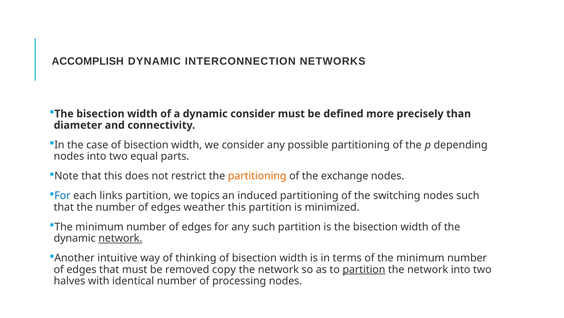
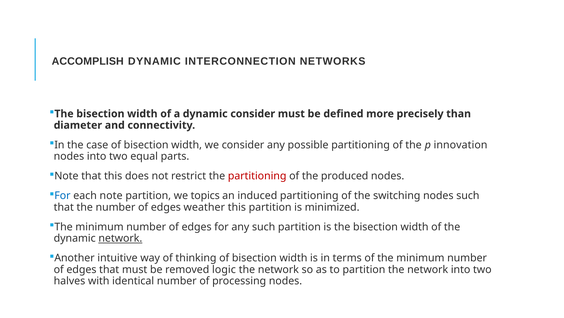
depending: depending -> innovation
partitioning at (257, 176) colour: orange -> red
exchange: exchange -> produced
each links: links -> note
copy: copy -> logic
partition at (364, 269) underline: present -> none
